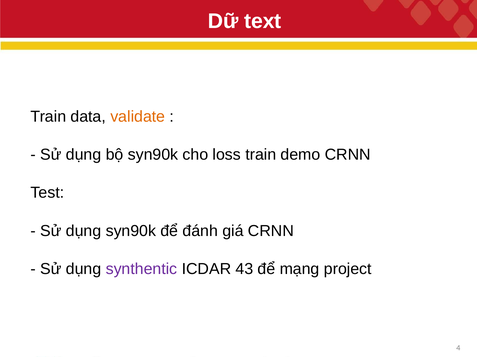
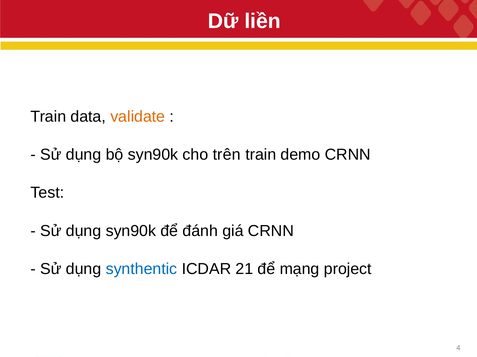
text: text -> liền
loss: loss -> trên
synthentic colour: purple -> blue
43: 43 -> 21
